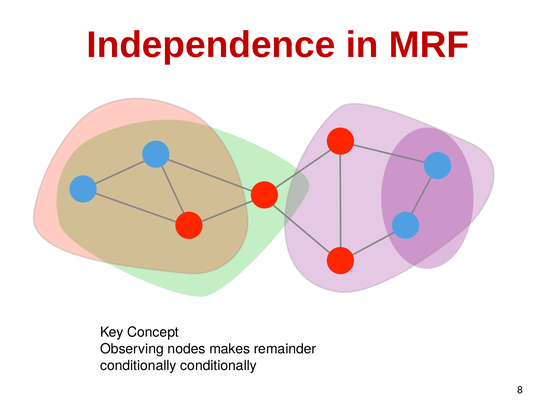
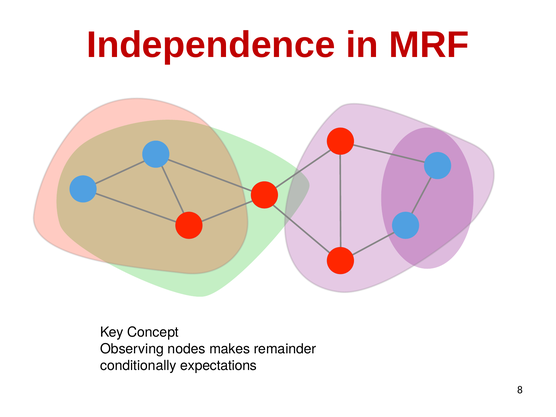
conditionally conditionally: conditionally -> expectations
